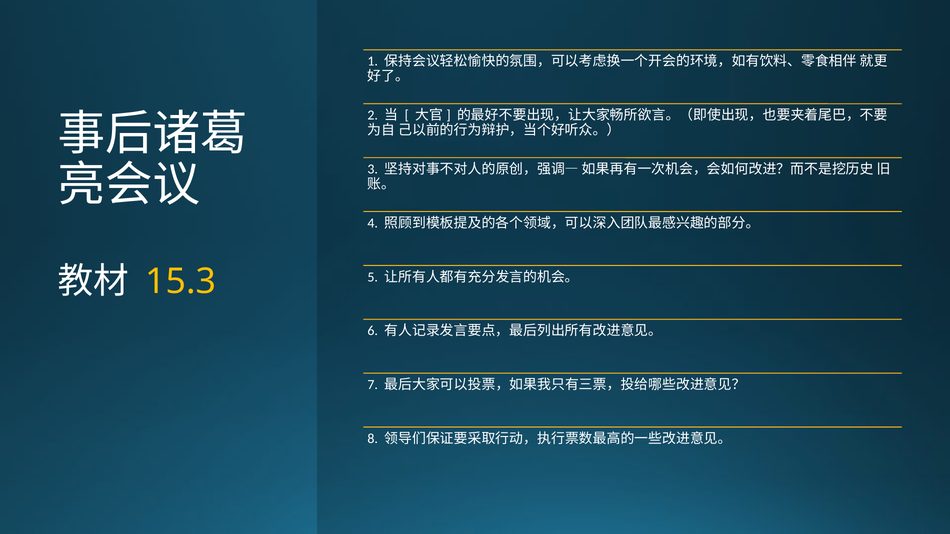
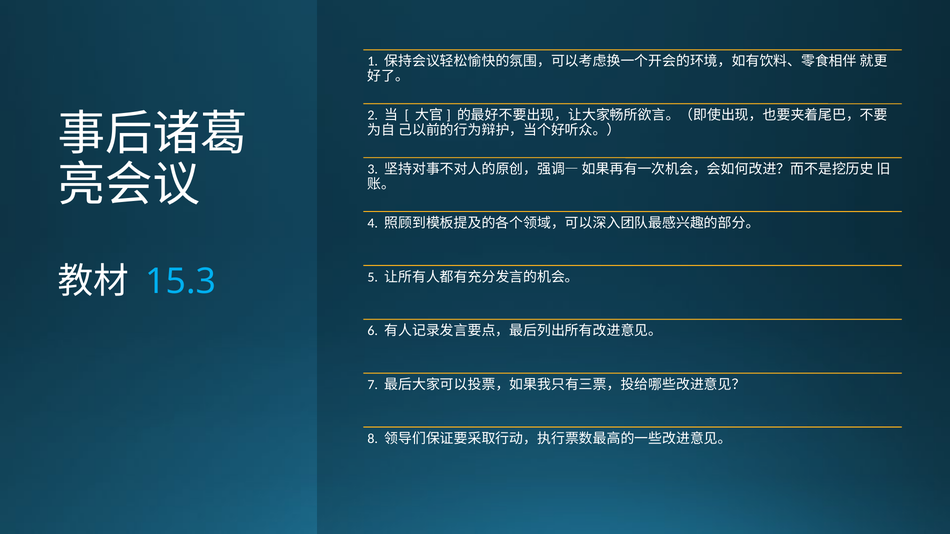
15.3 colour: yellow -> light blue
